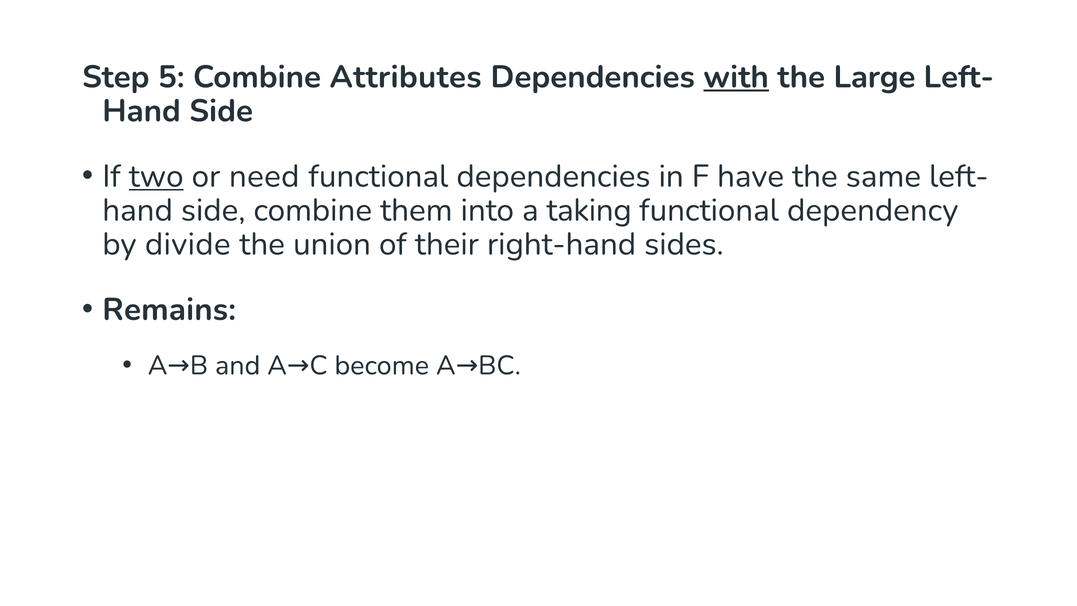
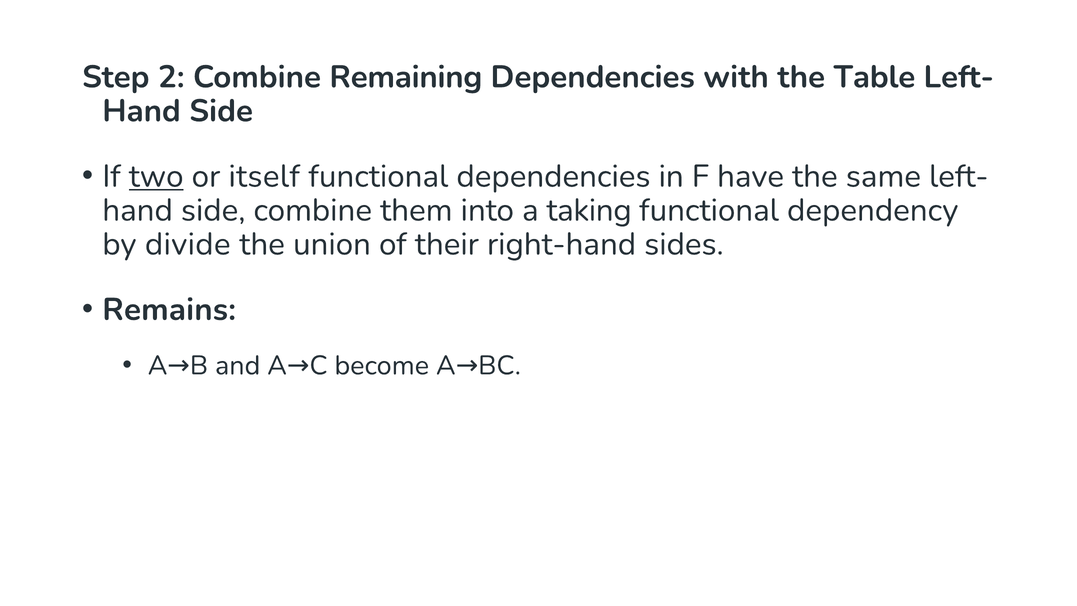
5: 5 -> 2
Attributes: Attributes -> Remaining
with underline: present -> none
Large: Large -> Table
need: need -> itself
